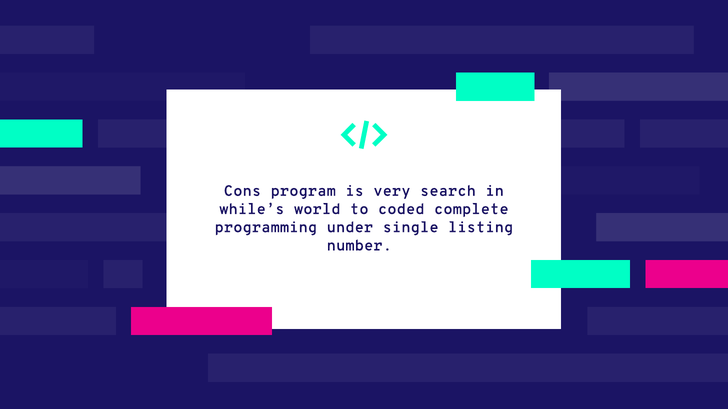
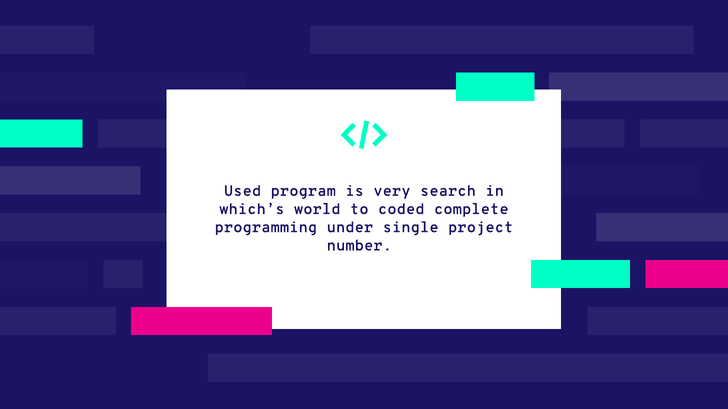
Cons: Cons -> Used
while’s: while’s -> which’s
listing: listing -> project
